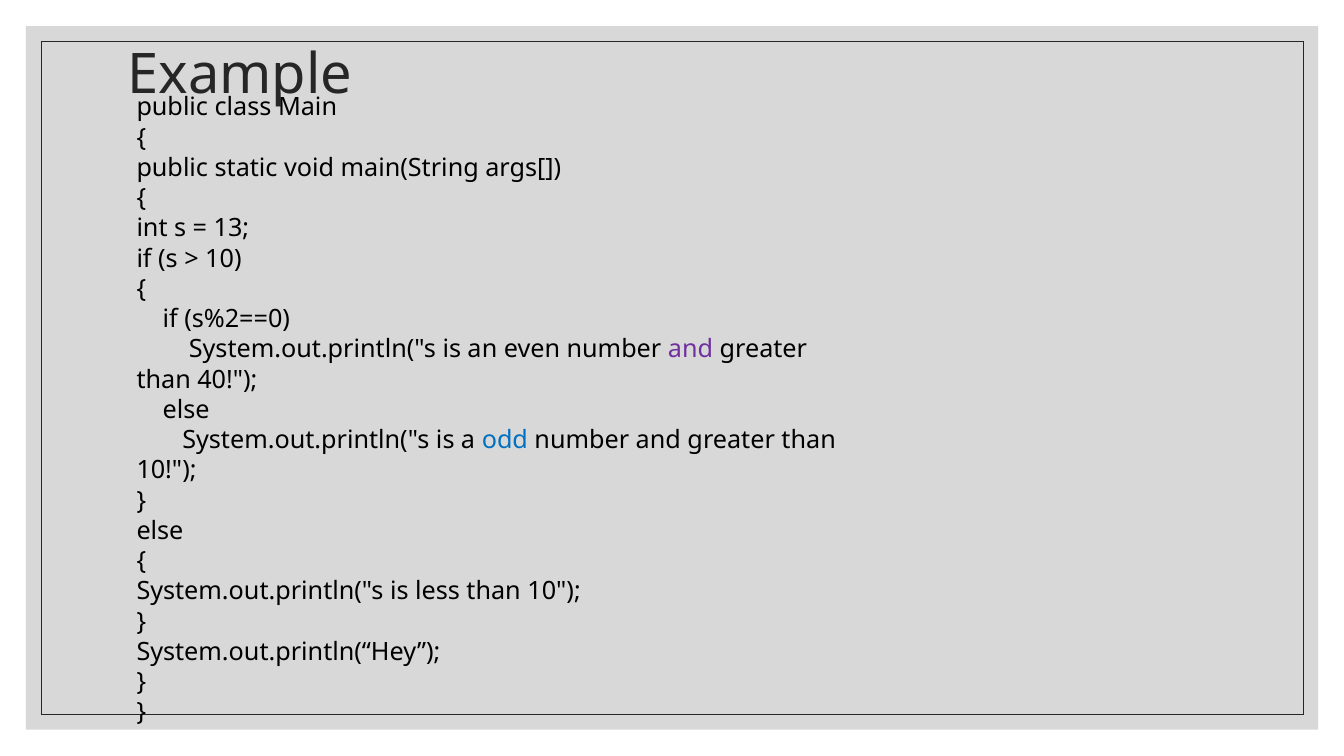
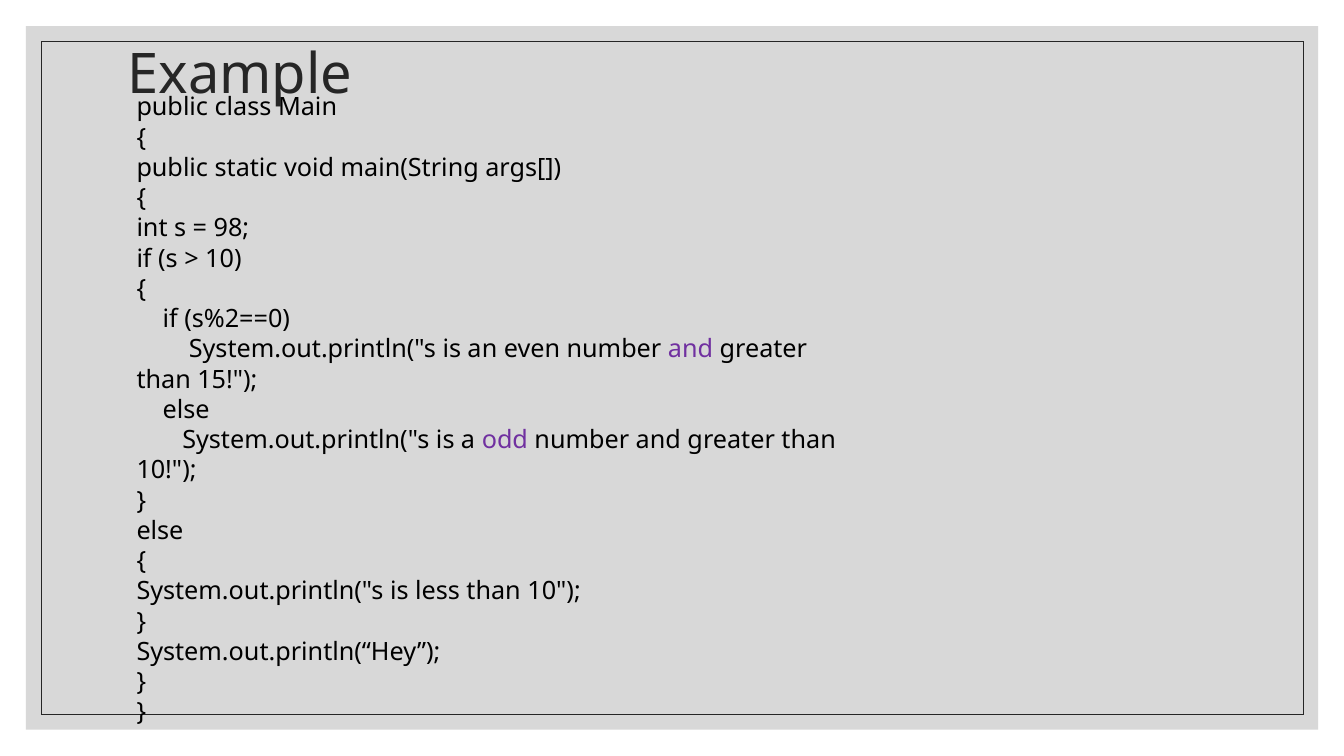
13: 13 -> 98
40: 40 -> 15
odd colour: blue -> purple
